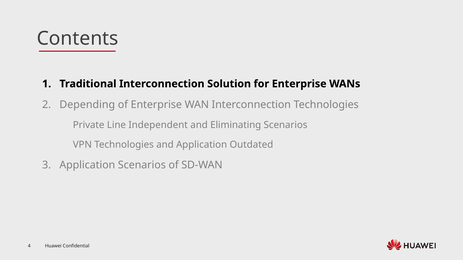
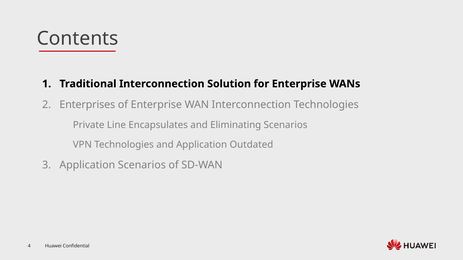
Depending: Depending -> Enterprises
Independent: Independent -> Encapsulates
